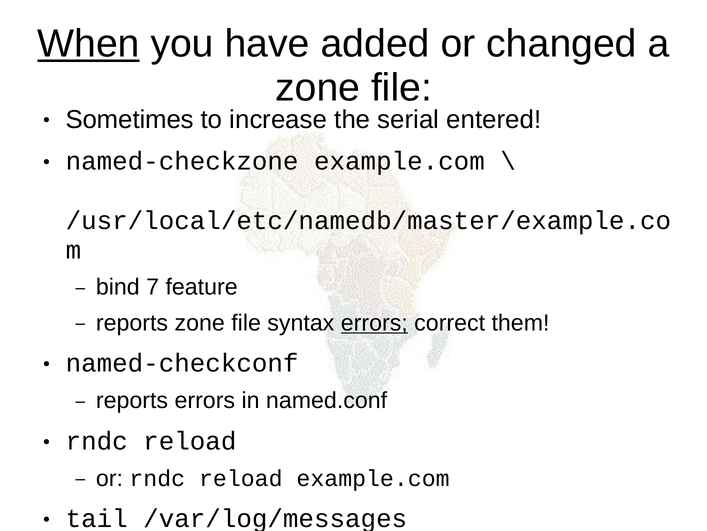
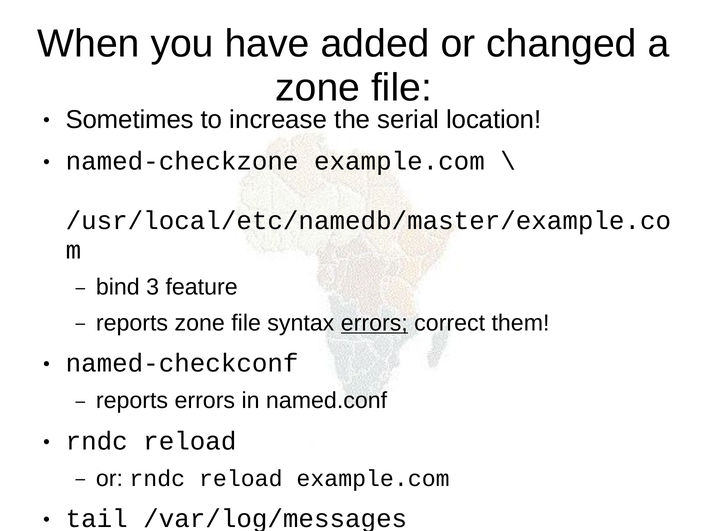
When underline: present -> none
entered: entered -> location
7: 7 -> 3
